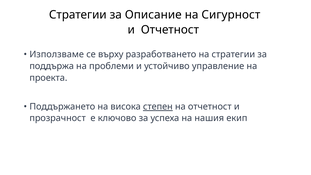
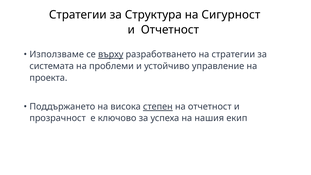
Описание: Описание -> Структура
върху underline: none -> present
поддържа: поддържа -> системата
